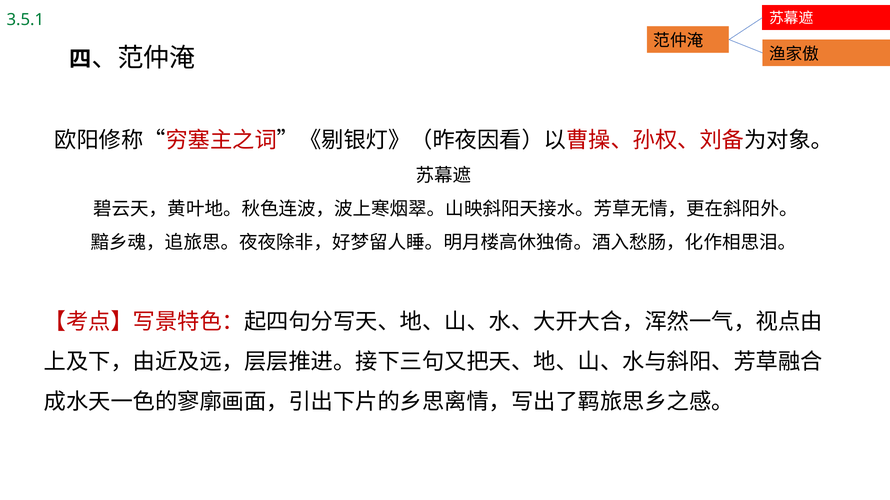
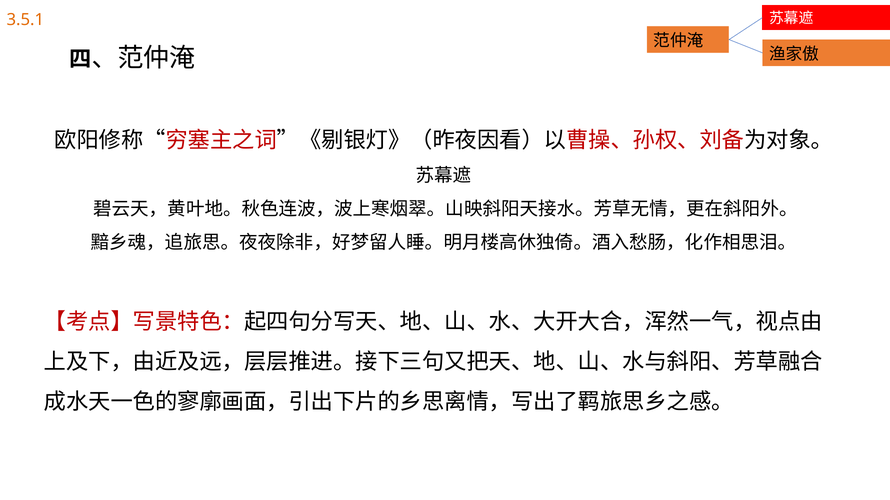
3.5.1 colour: green -> orange
